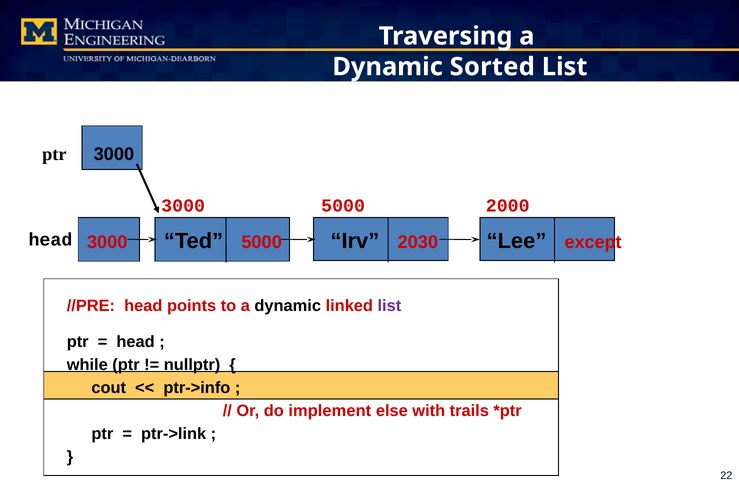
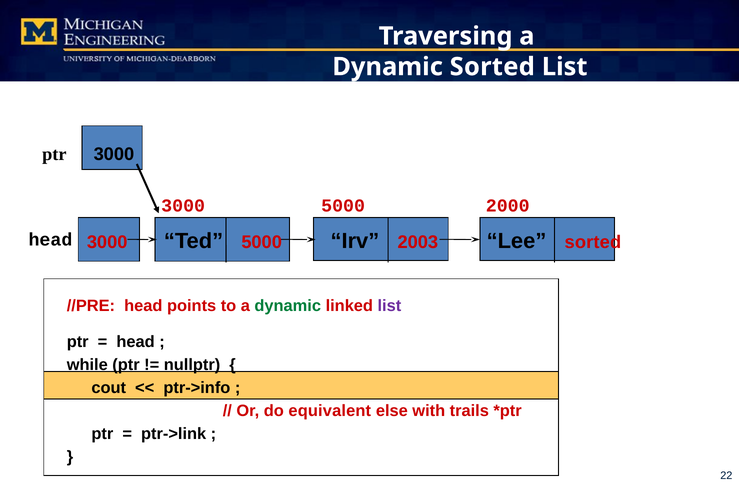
2030: 2030 -> 2003
Lee except: except -> sorted
dynamic at (288, 306) colour: black -> green
implement: implement -> equivalent
